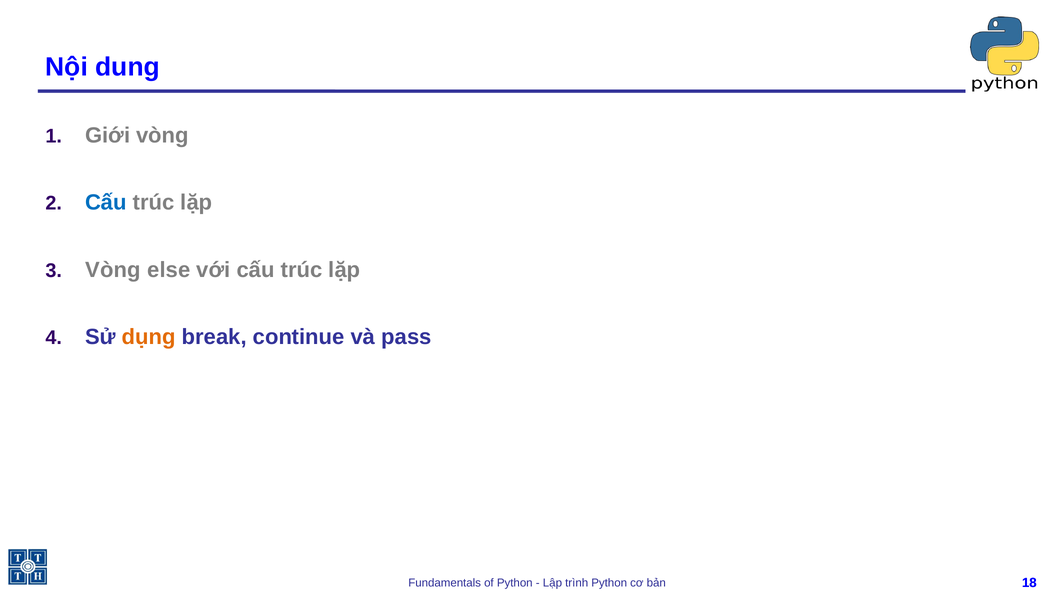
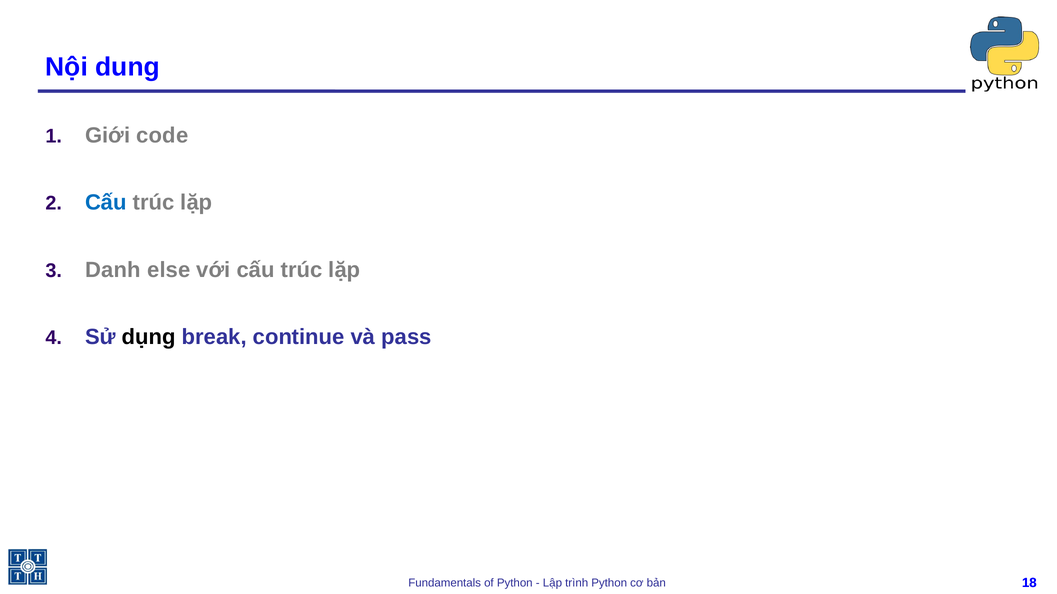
Giới vòng: vòng -> code
Vòng at (113, 270): Vòng -> Danh
dụng colour: orange -> black
